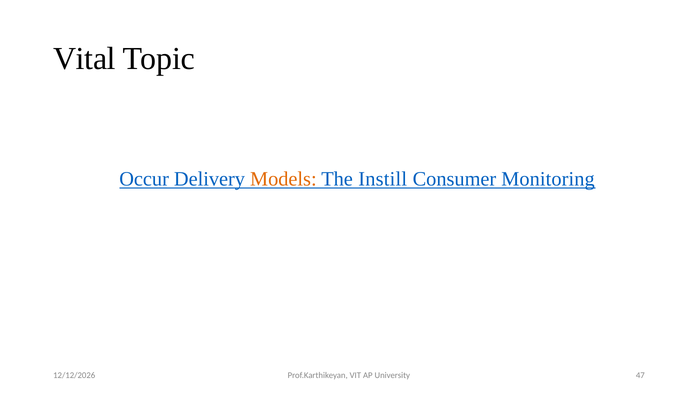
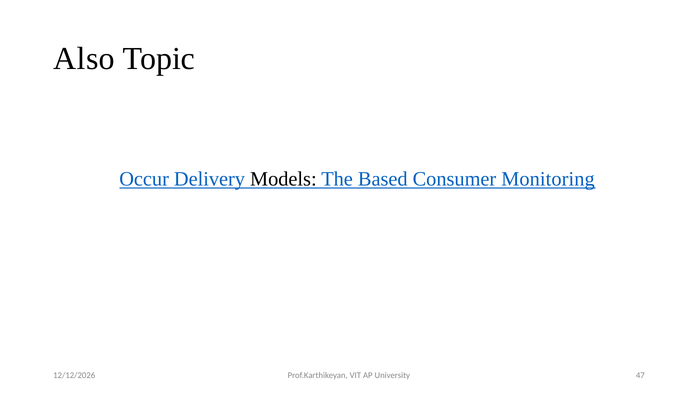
Vital: Vital -> Also
Models colour: orange -> black
Instill: Instill -> Based
